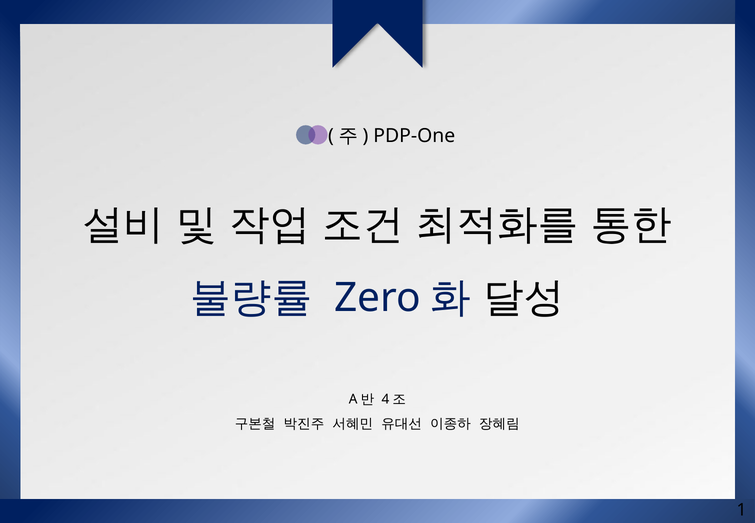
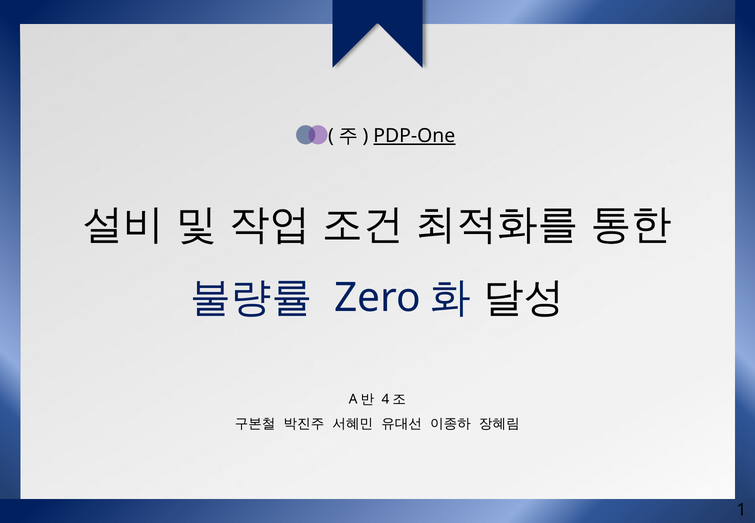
PDP-One underline: none -> present
